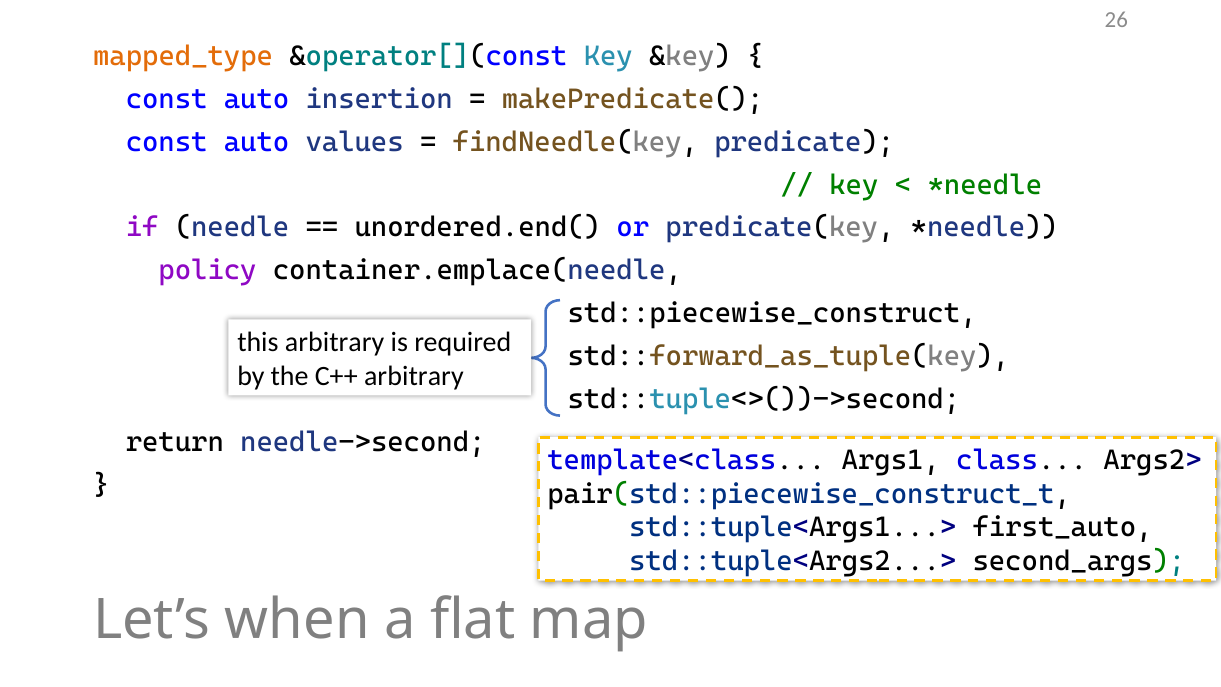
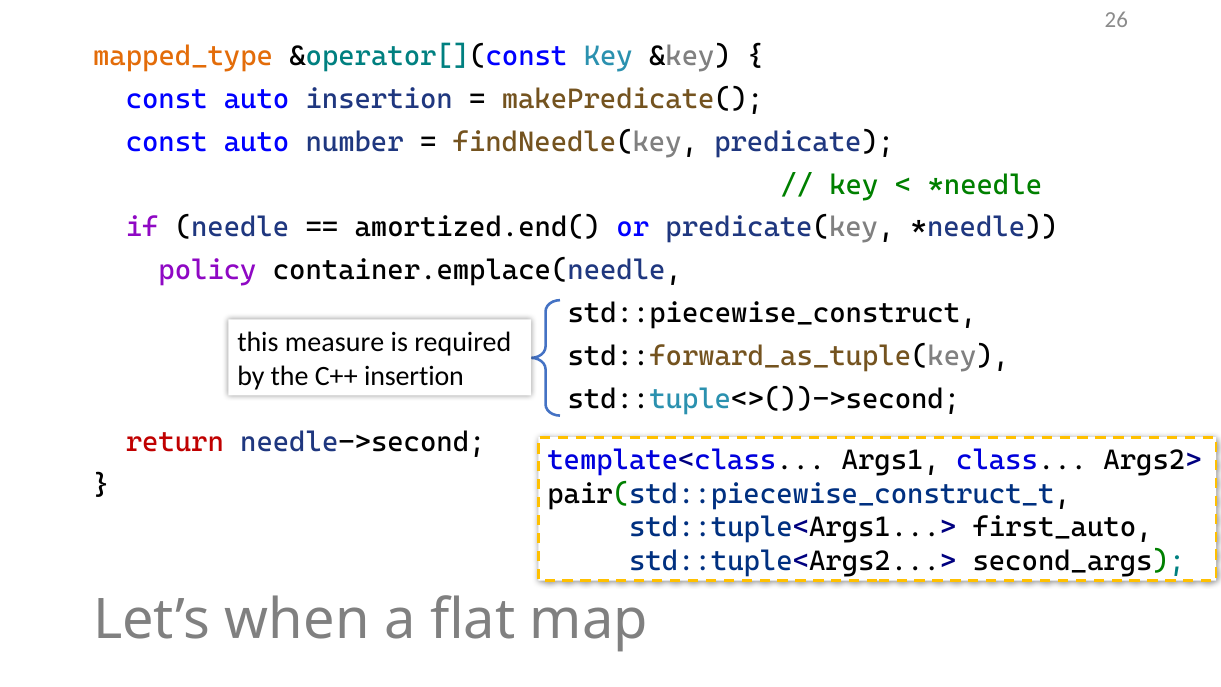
values: values -> number
unordered.end(: unordered.end( -> amortized.end(
this arbitrary: arbitrary -> measure
C++ arbitrary: arbitrary -> insertion
return colour: black -> red
